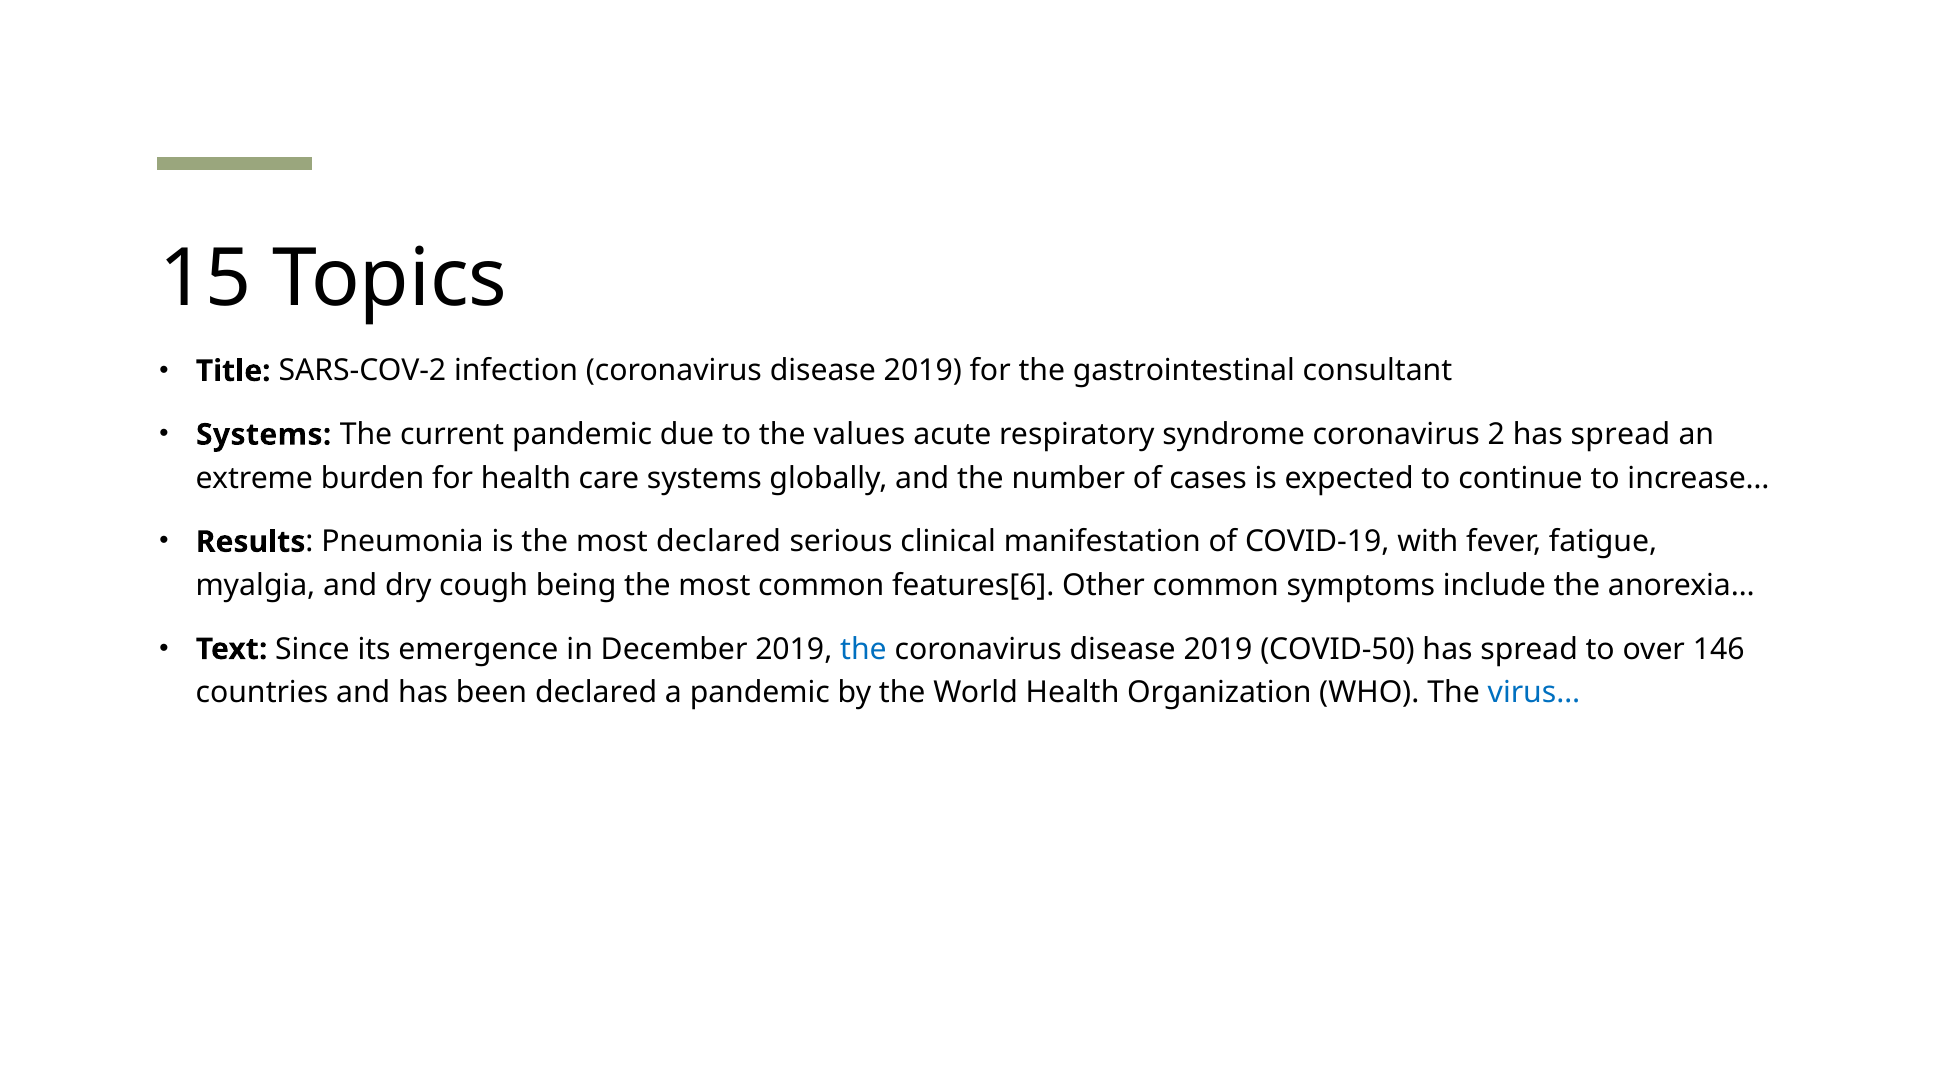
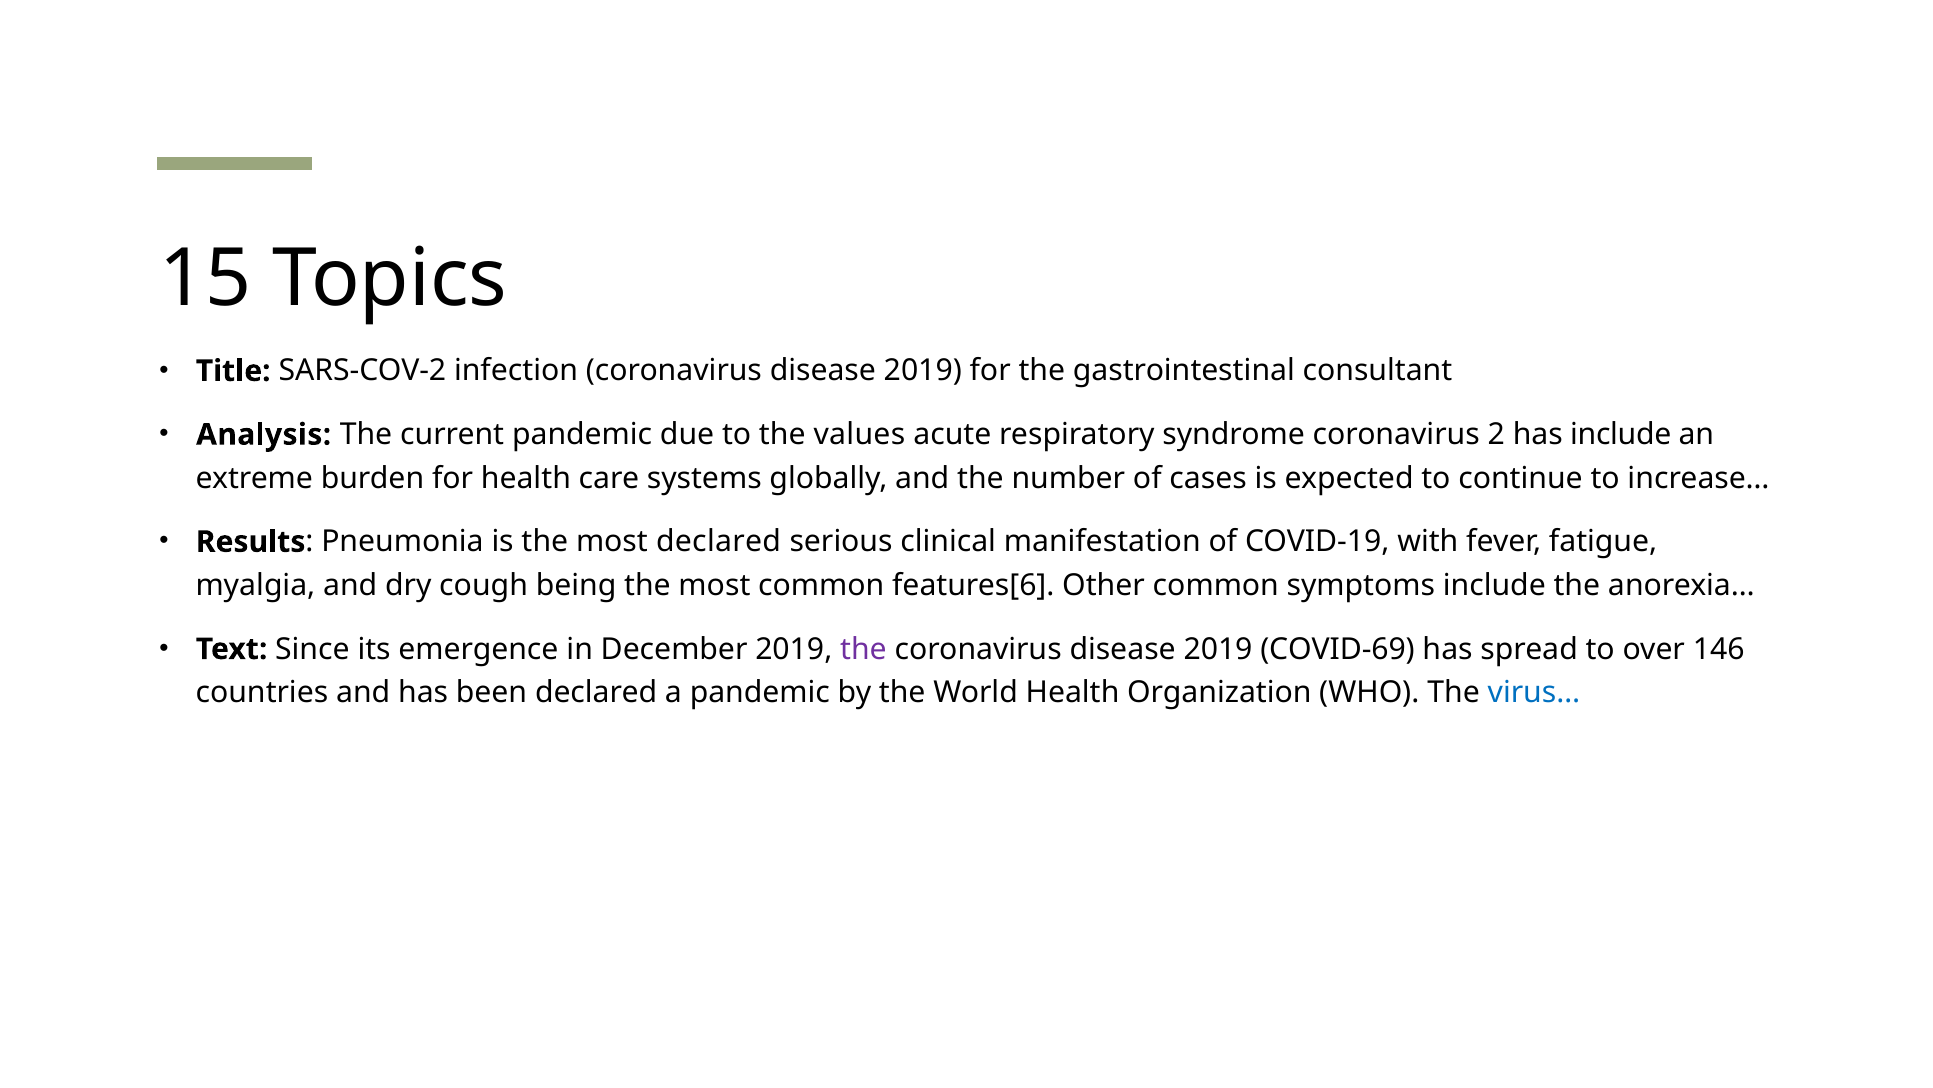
Systems at (264, 434): Systems -> Analysis
2 has spread: spread -> include
the at (863, 649) colour: blue -> purple
COVID-50: COVID-50 -> COVID-69
